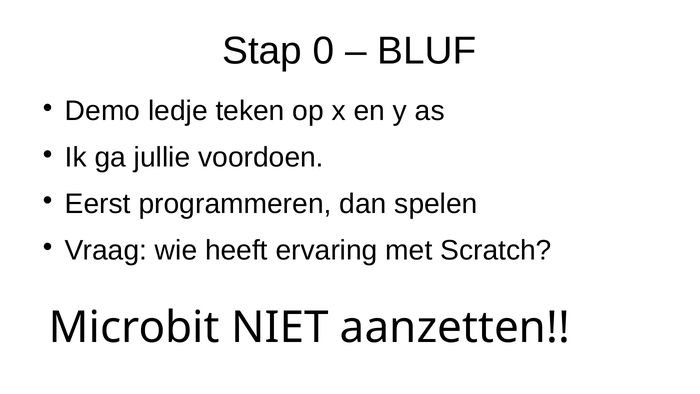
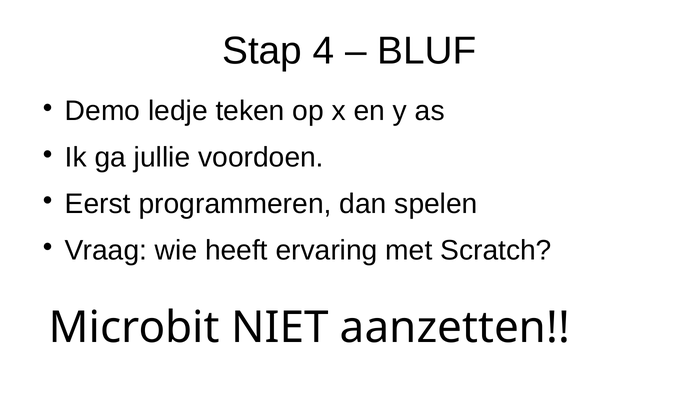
0: 0 -> 4
